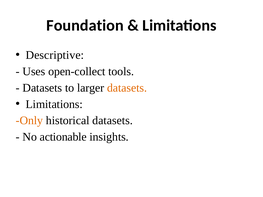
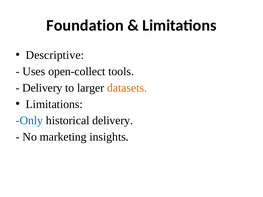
Datasets at (42, 88): Datasets -> Delivery
Only colour: orange -> blue
historical datasets: datasets -> delivery
actionable: actionable -> marketing
